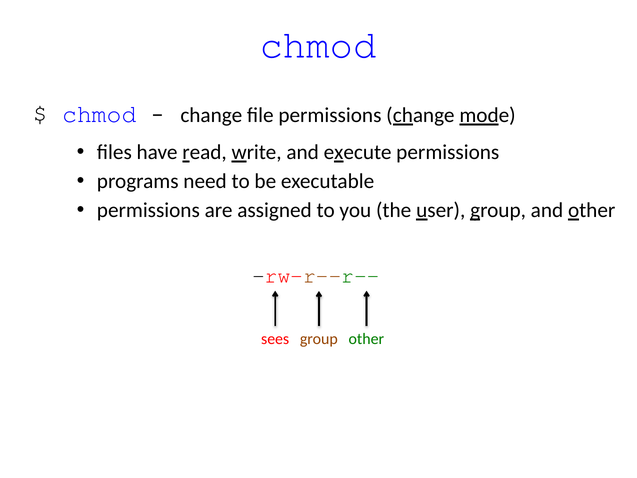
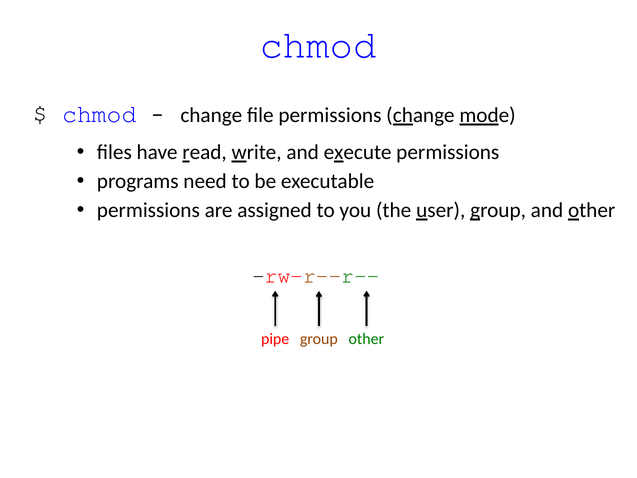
sees: sees -> pipe
